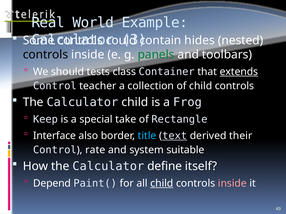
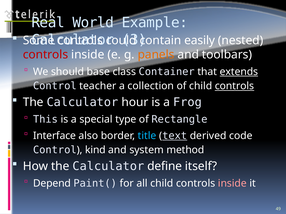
hides: hides -> easily
controls at (45, 55) colour: black -> red
panels colour: green -> orange
tests: tests -> base
controls at (234, 86) underline: none -> present
Calculator child: child -> hour
Keep: Keep -> This
take: take -> type
their: their -> code
rate: rate -> kind
suitable: suitable -> method
child at (162, 184) underline: present -> none
